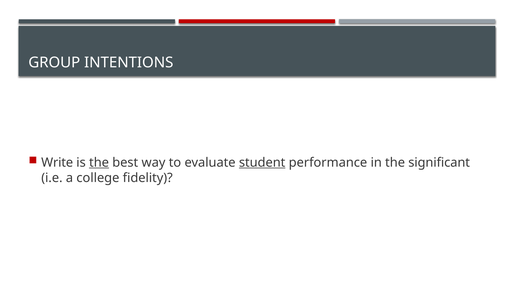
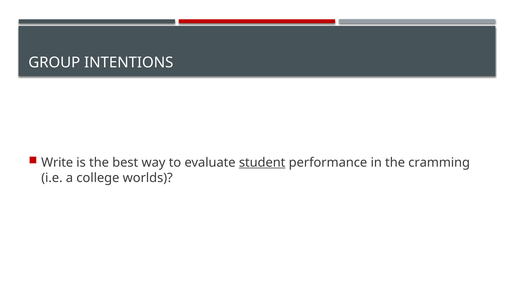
the at (99, 163) underline: present -> none
significant: significant -> cramming
fidelity: fidelity -> worlds
